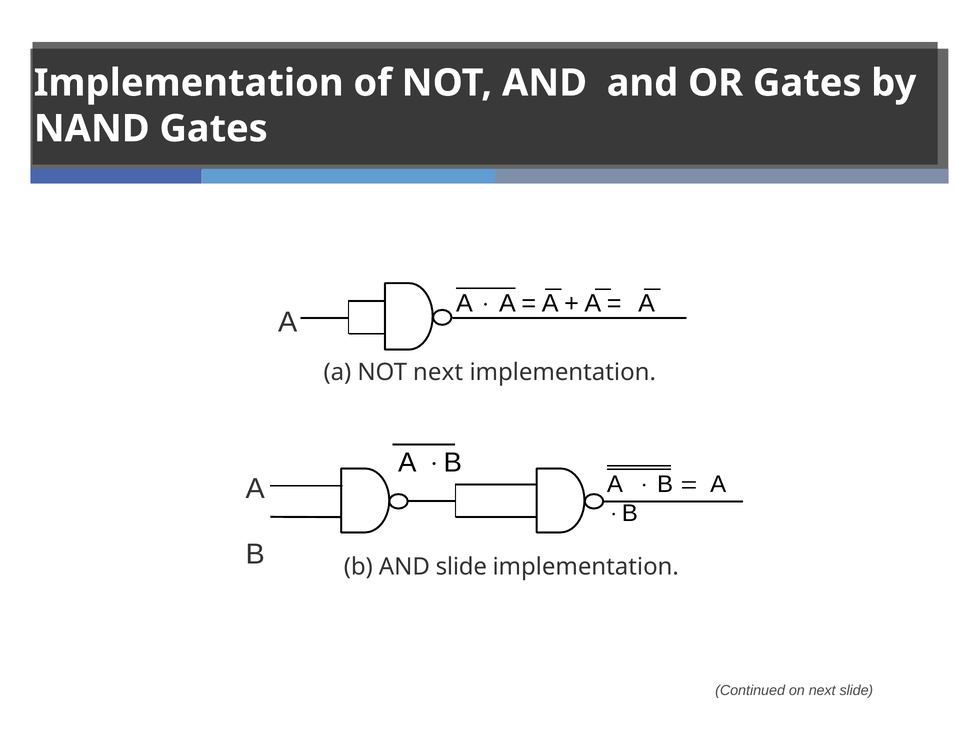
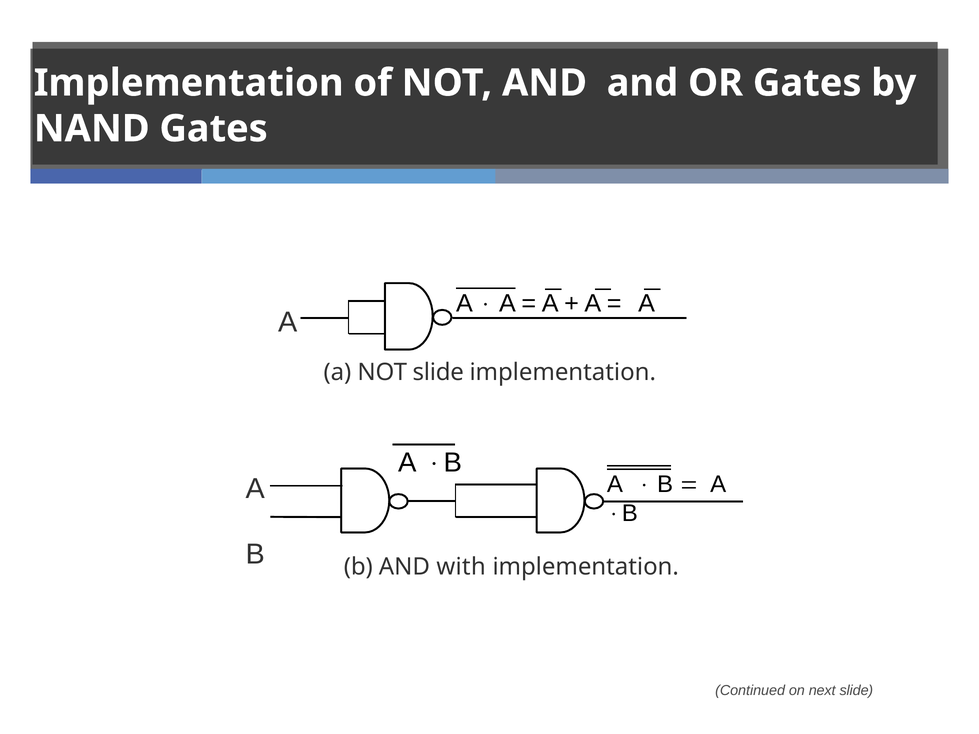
NOT next: next -> slide
AND slide: slide -> with
